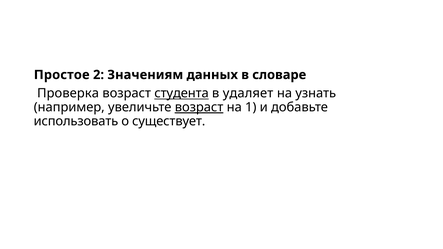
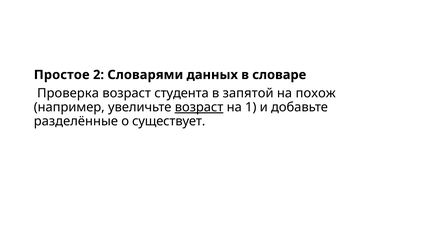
Значениям: Значениям -> Словарями
студента underline: present -> none
удаляет: удаляет -> запятой
узнать: узнать -> похож
использовать: использовать -> разделённые
